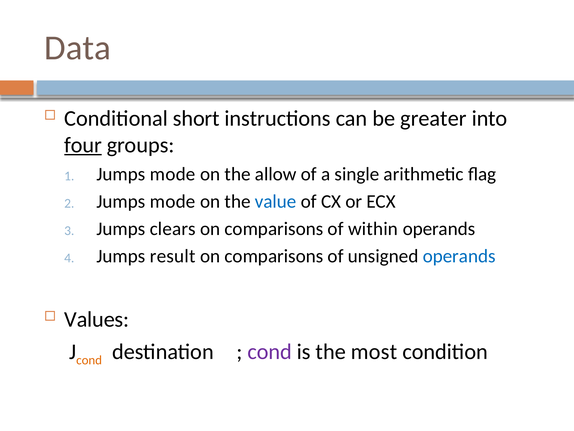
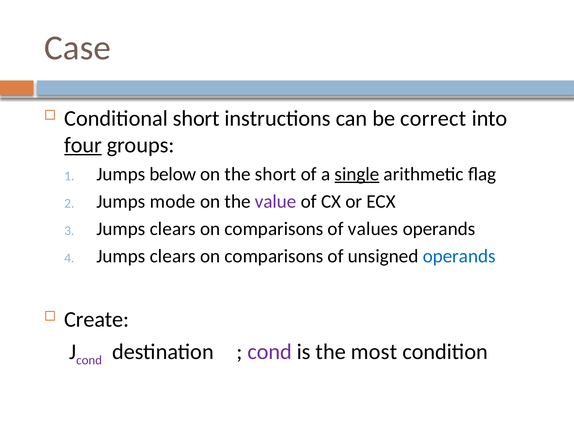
Data: Data -> Case
greater: greater -> correct
mode at (173, 174): mode -> below
the allow: allow -> short
single underline: none -> present
value colour: blue -> purple
within: within -> values
result at (173, 256): result -> clears
Values: Values -> Create
cond at (89, 360) colour: orange -> purple
